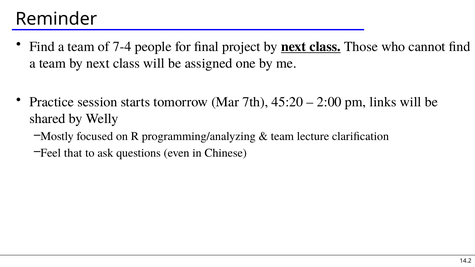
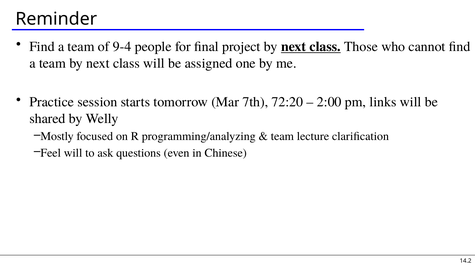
7-4: 7-4 -> 9-4
45:20: 45:20 -> 72:20
Feel that: that -> will
